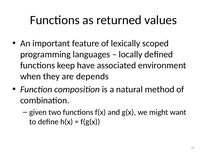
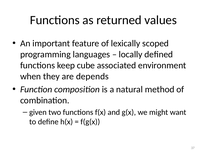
have: have -> cube
